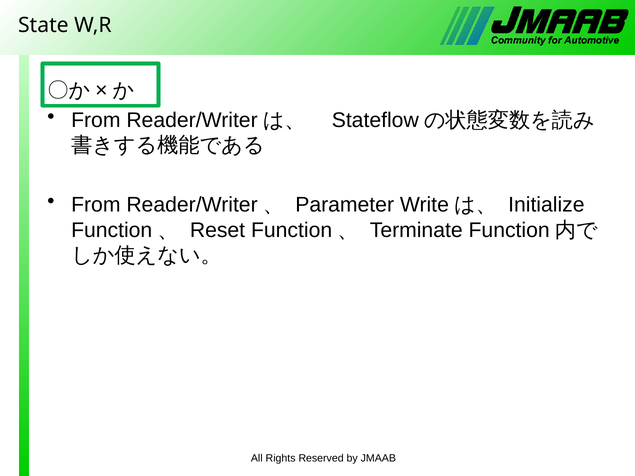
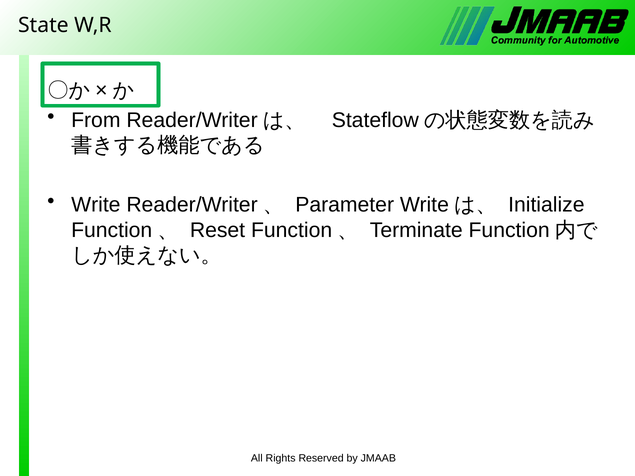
From at (96, 205): From -> Write
